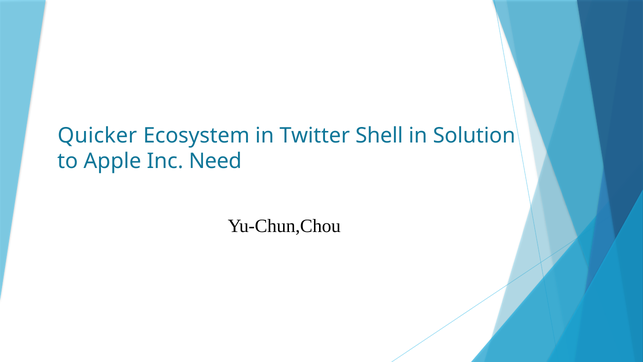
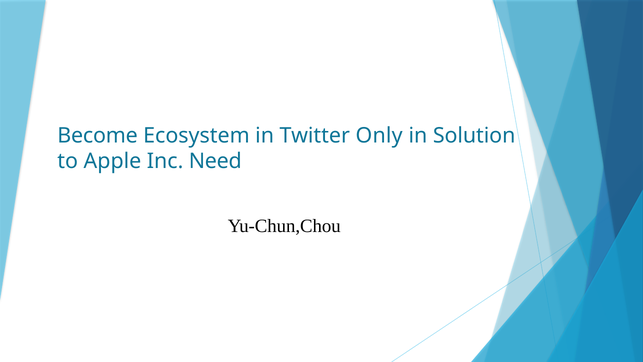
Quicker: Quicker -> Become
Shell: Shell -> Only
